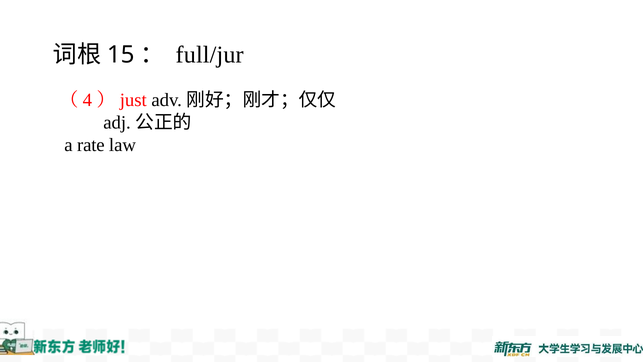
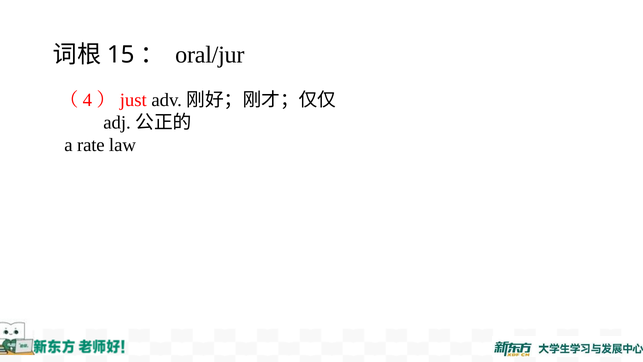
full/jur: full/jur -> oral/jur
